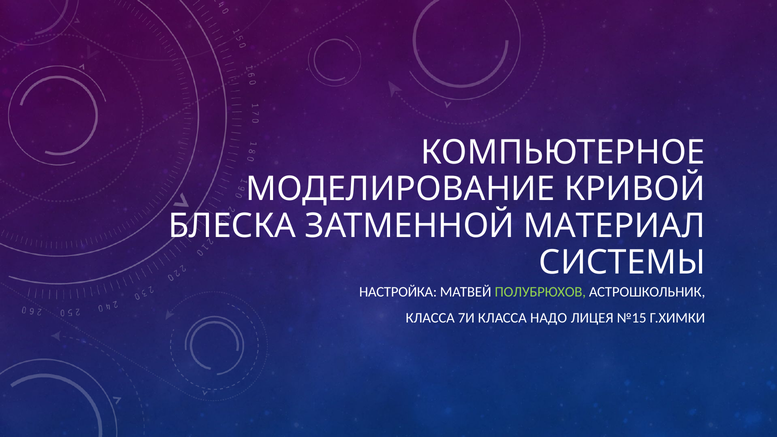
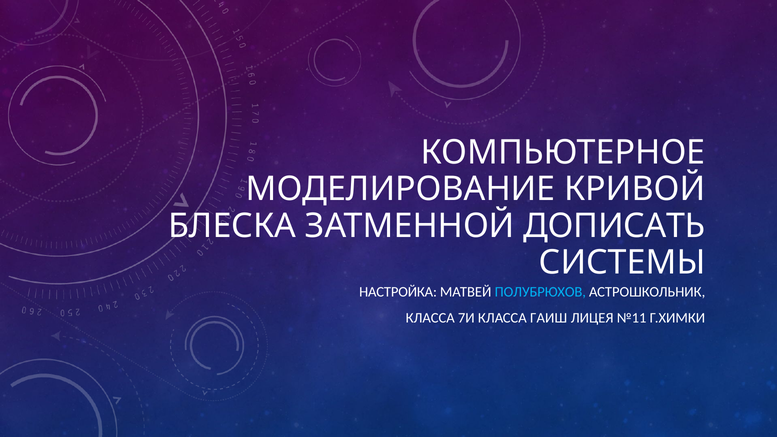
МАТЕРИАЛ: МАТЕРИАЛ -> ДОПИСАТЬ
ПОЛУБРЮХОВ colour: light green -> light blue
НАДО: НАДО -> ГАИШ
№15: №15 -> №11
